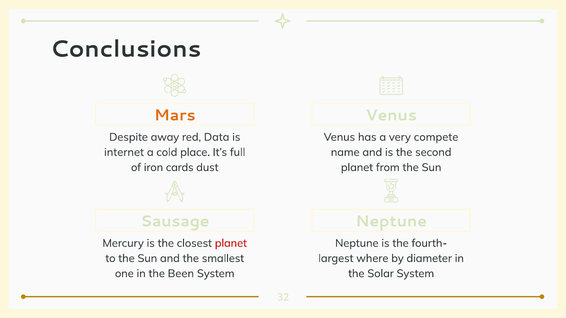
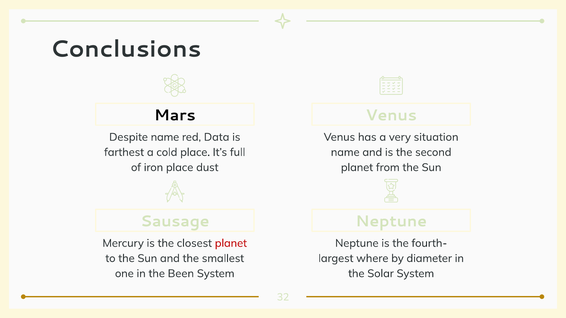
Mars colour: orange -> black
Despite away: away -> name
compete: compete -> situation
internet: internet -> farthest
iron cards: cards -> place
